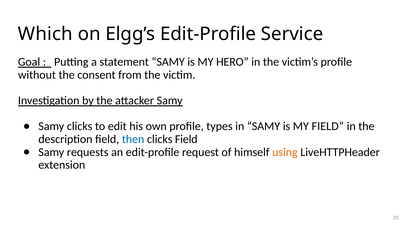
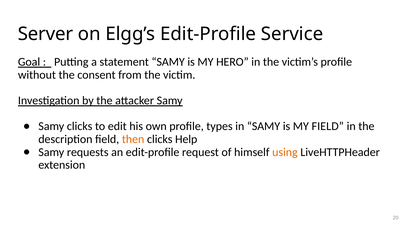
Which: Which -> Server
then colour: blue -> orange
clicks Field: Field -> Help
